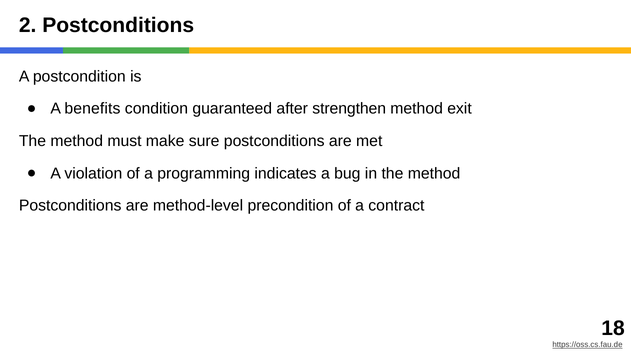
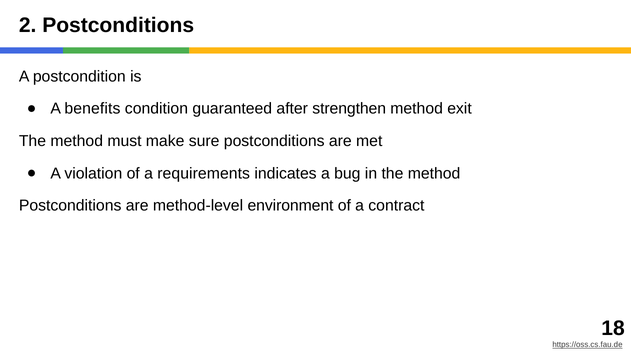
programming: programming -> requirements
precondition: precondition -> environment
